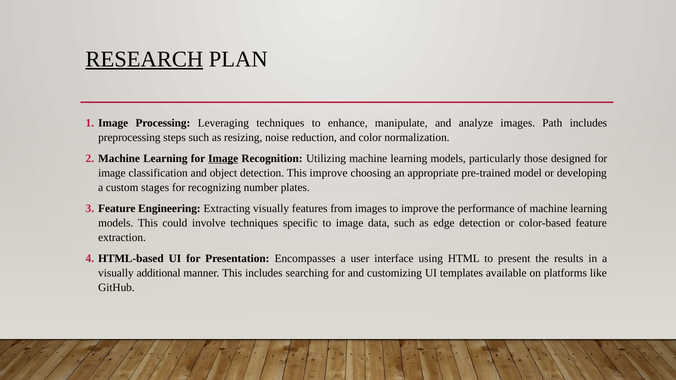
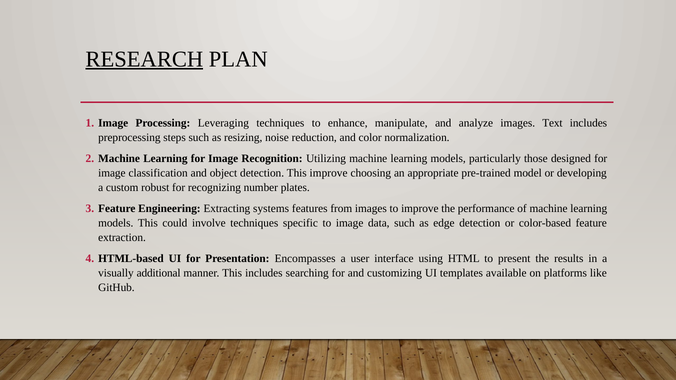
Path: Path -> Text
Image at (223, 158) underline: present -> none
stages: stages -> robust
Extracting visually: visually -> systems
